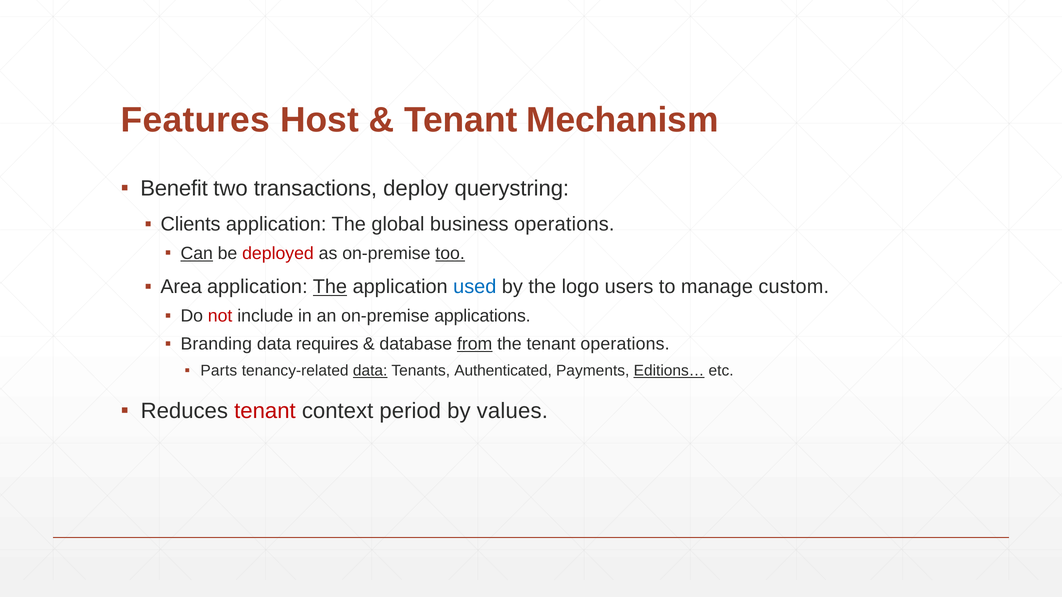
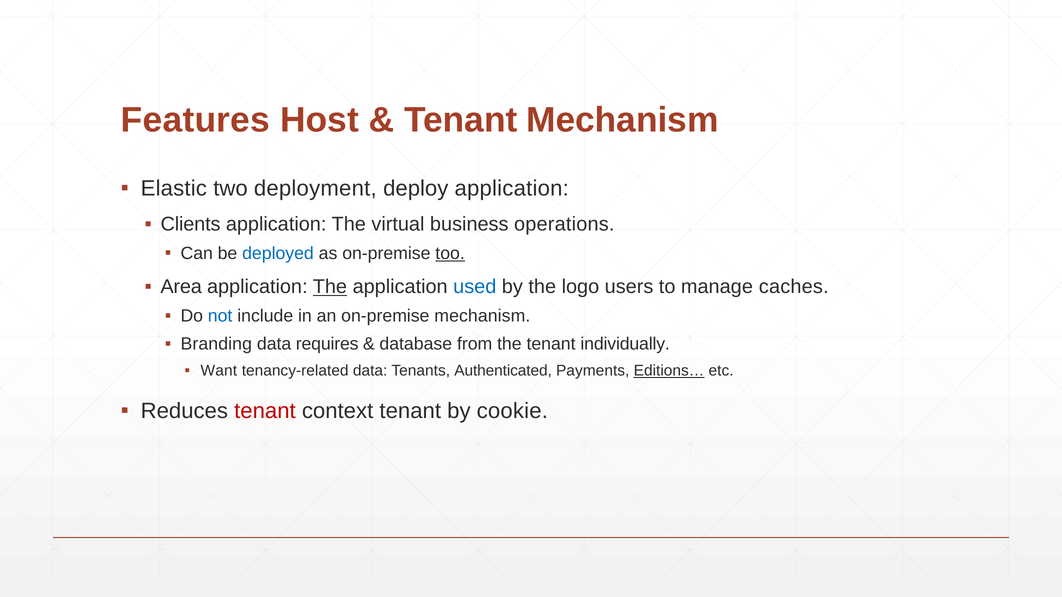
Benefit: Benefit -> Elastic
transactions: transactions -> deployment
deploy querystring: querystring -> application
global: global -> virtual
Can underline: present -> none
deployed colour: red -> blue
custom: custom -> caches
not colour: red -> blue
on-premise applications: applications -> mechanism
from underline: present -> none
tenant operations: operations -> individually
Parts: Parts -> Want
data at (370, 371) underline: present -> none
context period: period -> tenant
values: values -> cookie
